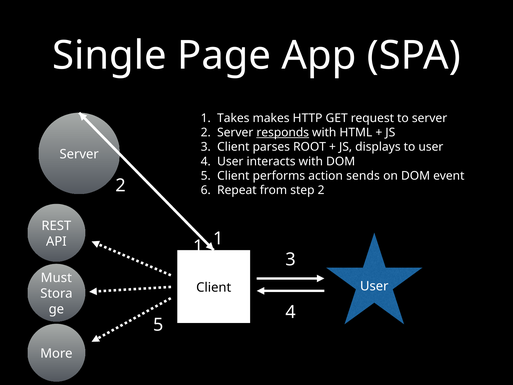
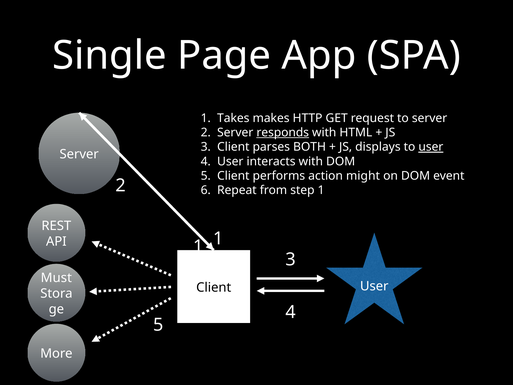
ROOT: ROOT -> BOTH
user at (431, 147) underline: none -> present
sends: sends -> might
step 2: 2 -> 1
